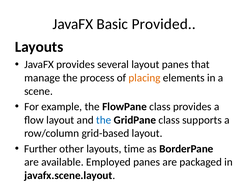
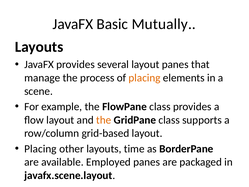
Provided: Provided -> Mutually
the at (104, 120) colour: blue -> orange
Further at (41, 149): Further -> Placing
